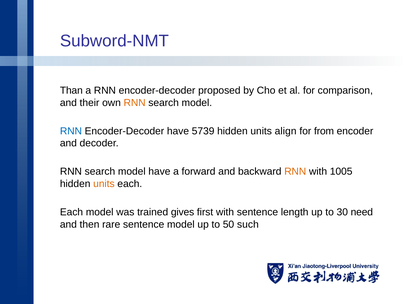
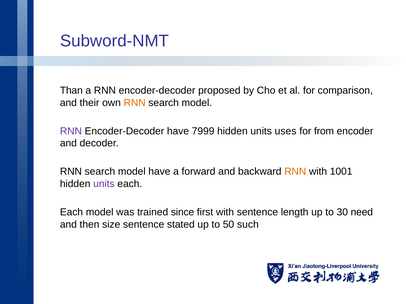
RNN at (71, 131) colour: blue -> purple
5739: 5739 -> 7999
align: align -> uses
1005: 1005 -> 1001
units at (104, 184) colour: orange -> purple
gives: gives -> since
rare: rare -> size
sentence model: model -> stated
